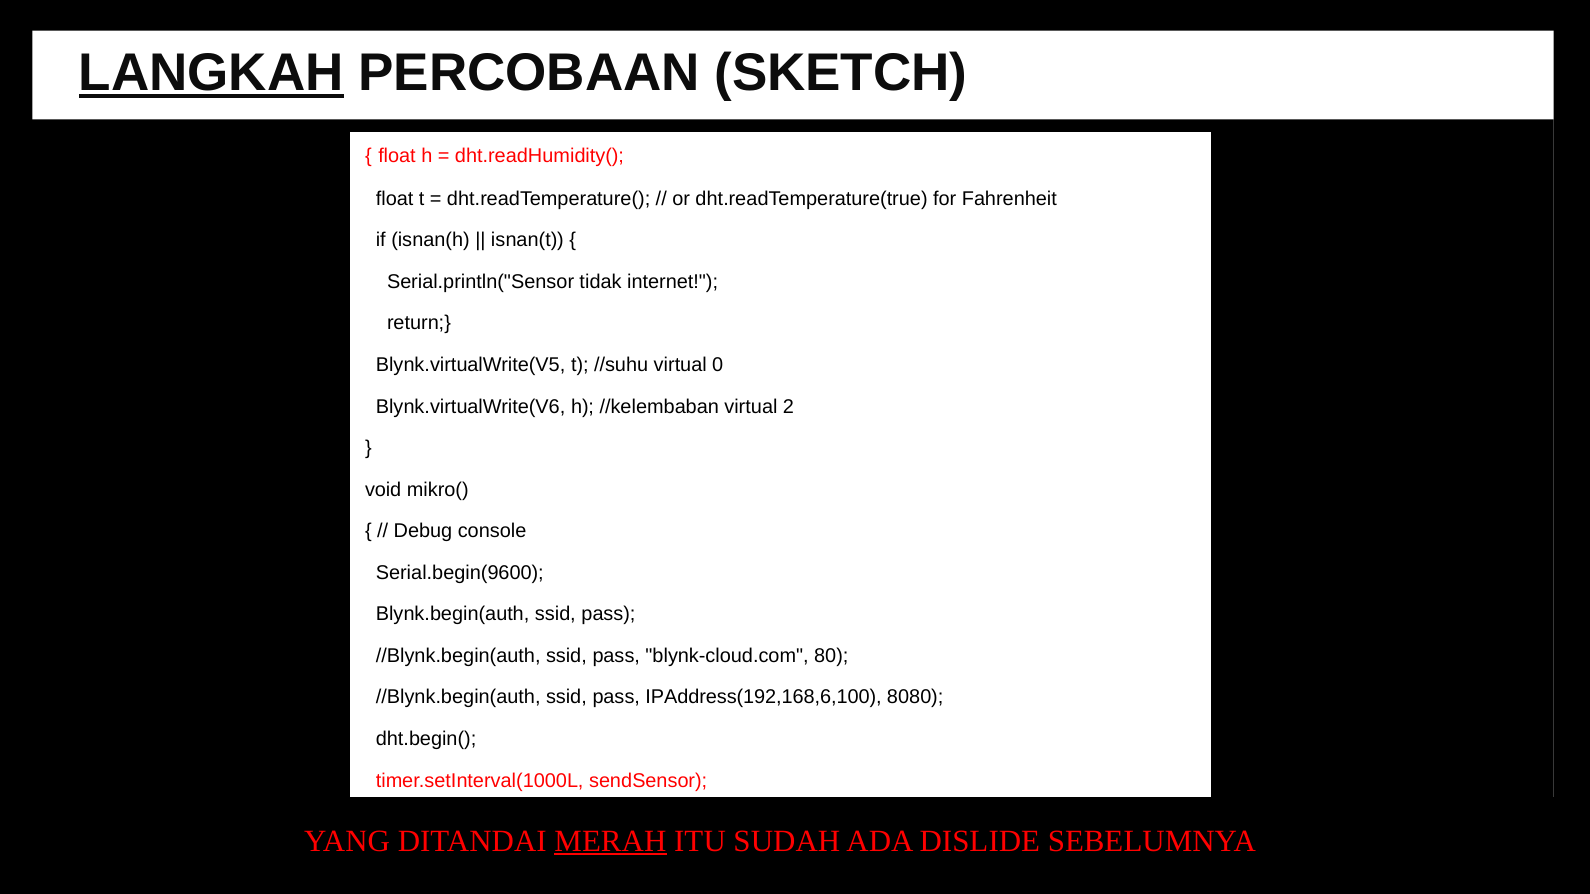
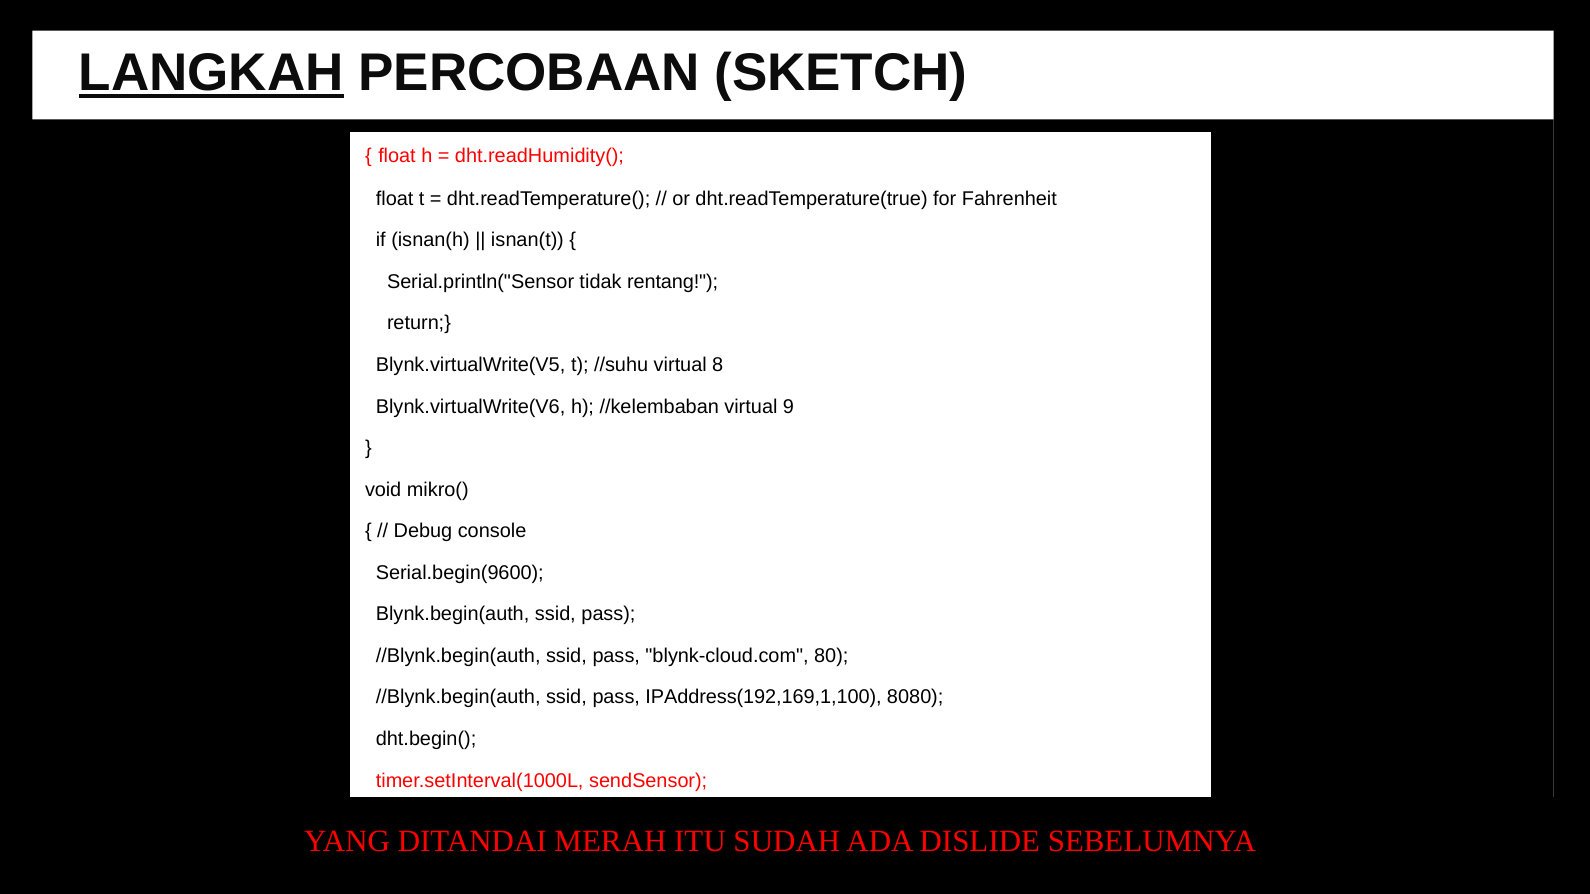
internet: internet -> rentang
0: 0 -> 8
2: 2 -> 9
IPAddress(192,168,6,100: IPAddress(192,168,6,100 -> IPAddress(192,169,1,100
MERAH underline: present -> none
